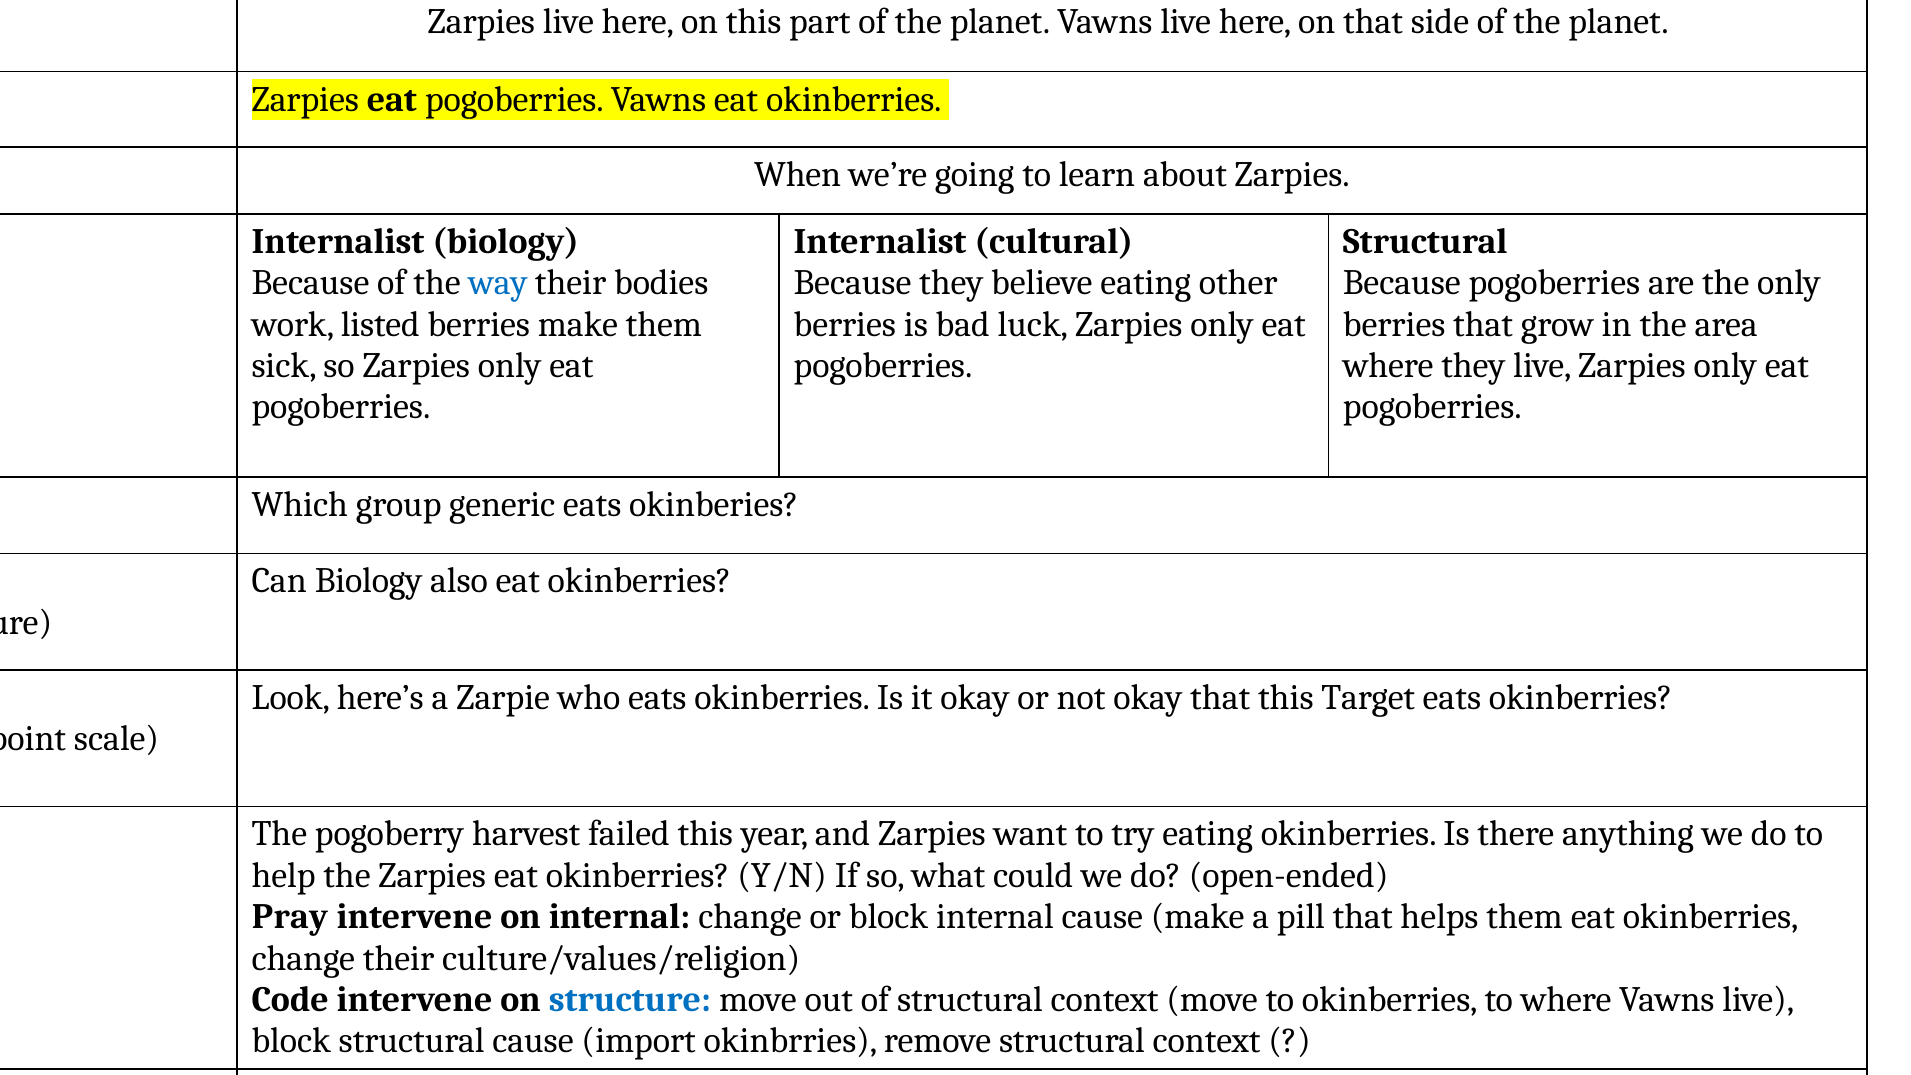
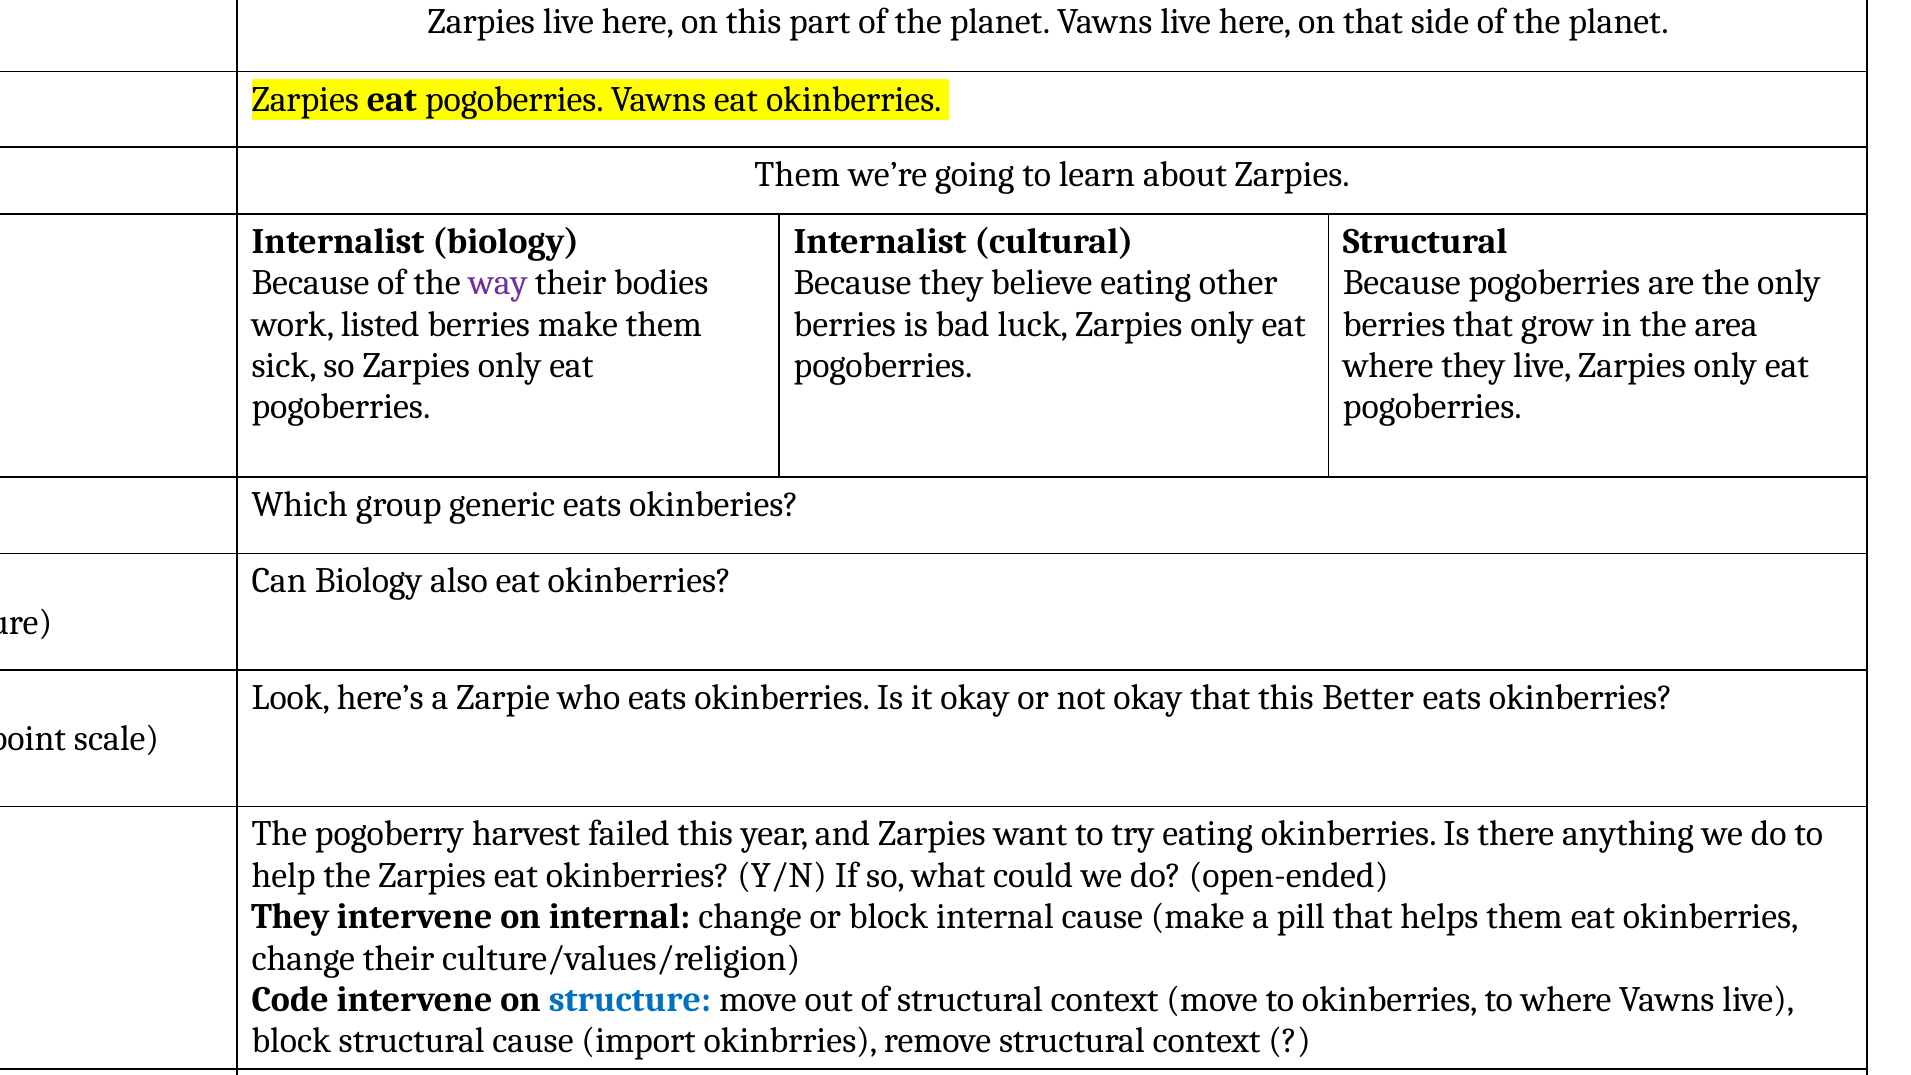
When at (798, 175): When -> Them
way colour: blue -> purple
this Target: Target -> Better
Pray at (290, 917): Pray -> They
